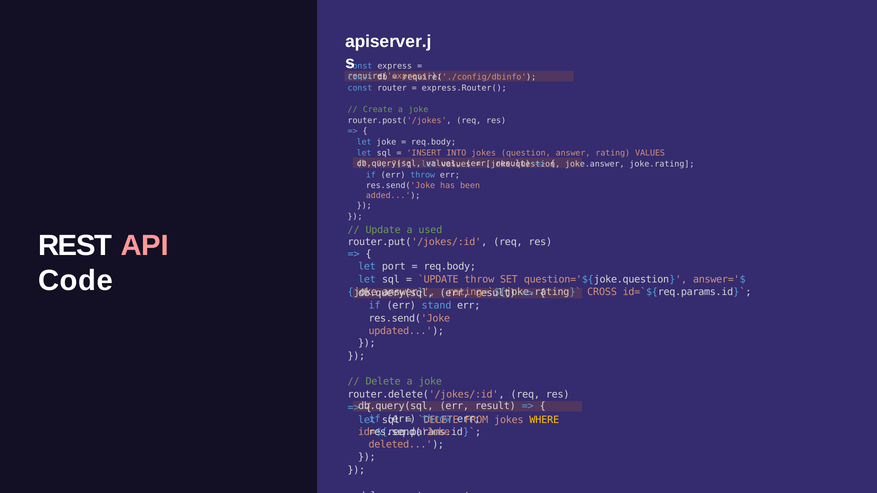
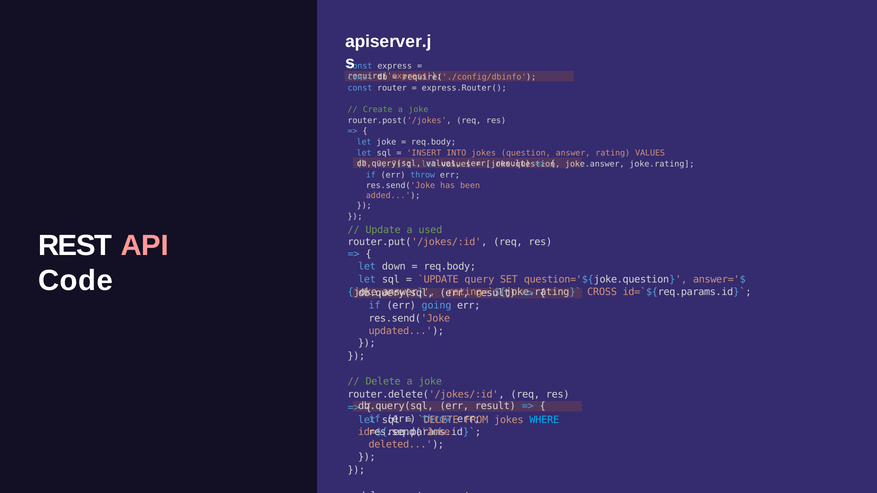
port: port -> down
throw at (479, 279): throw -> query
stand: stand -> going
WHERE colour: yellow -> light blue
